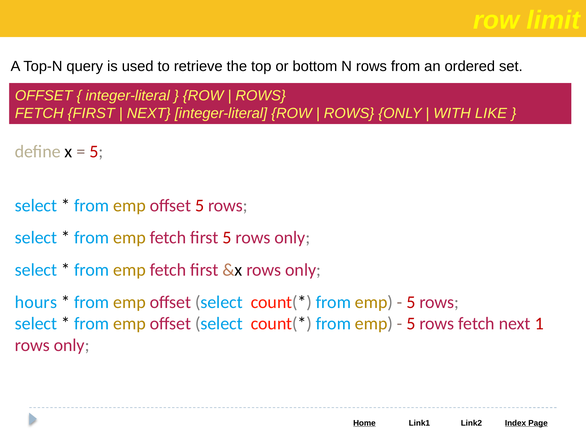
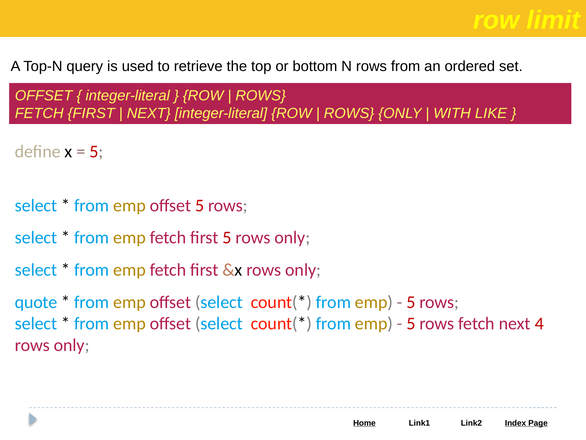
hours: hours -> quote
1: 1 -> 4
